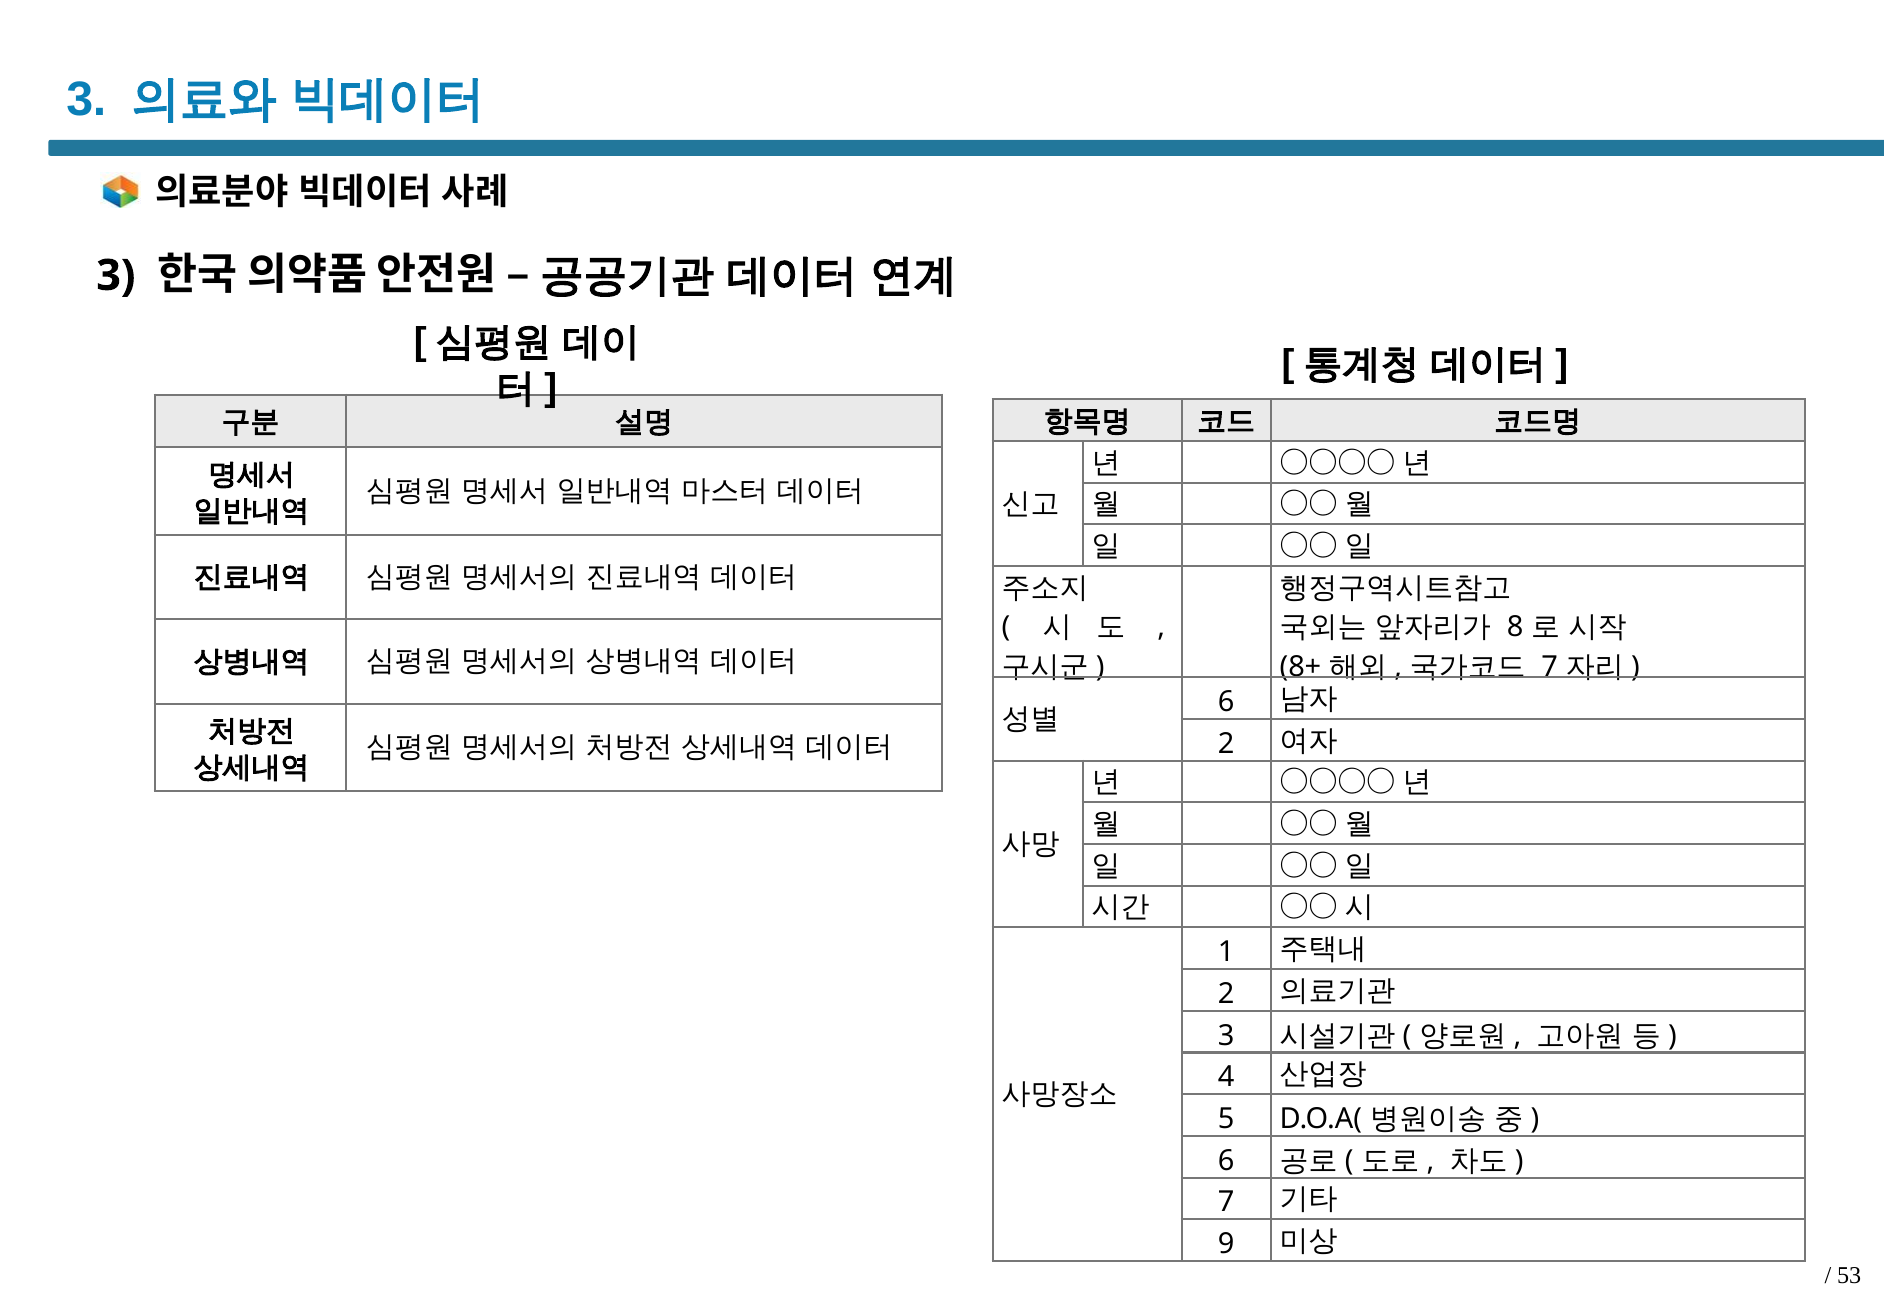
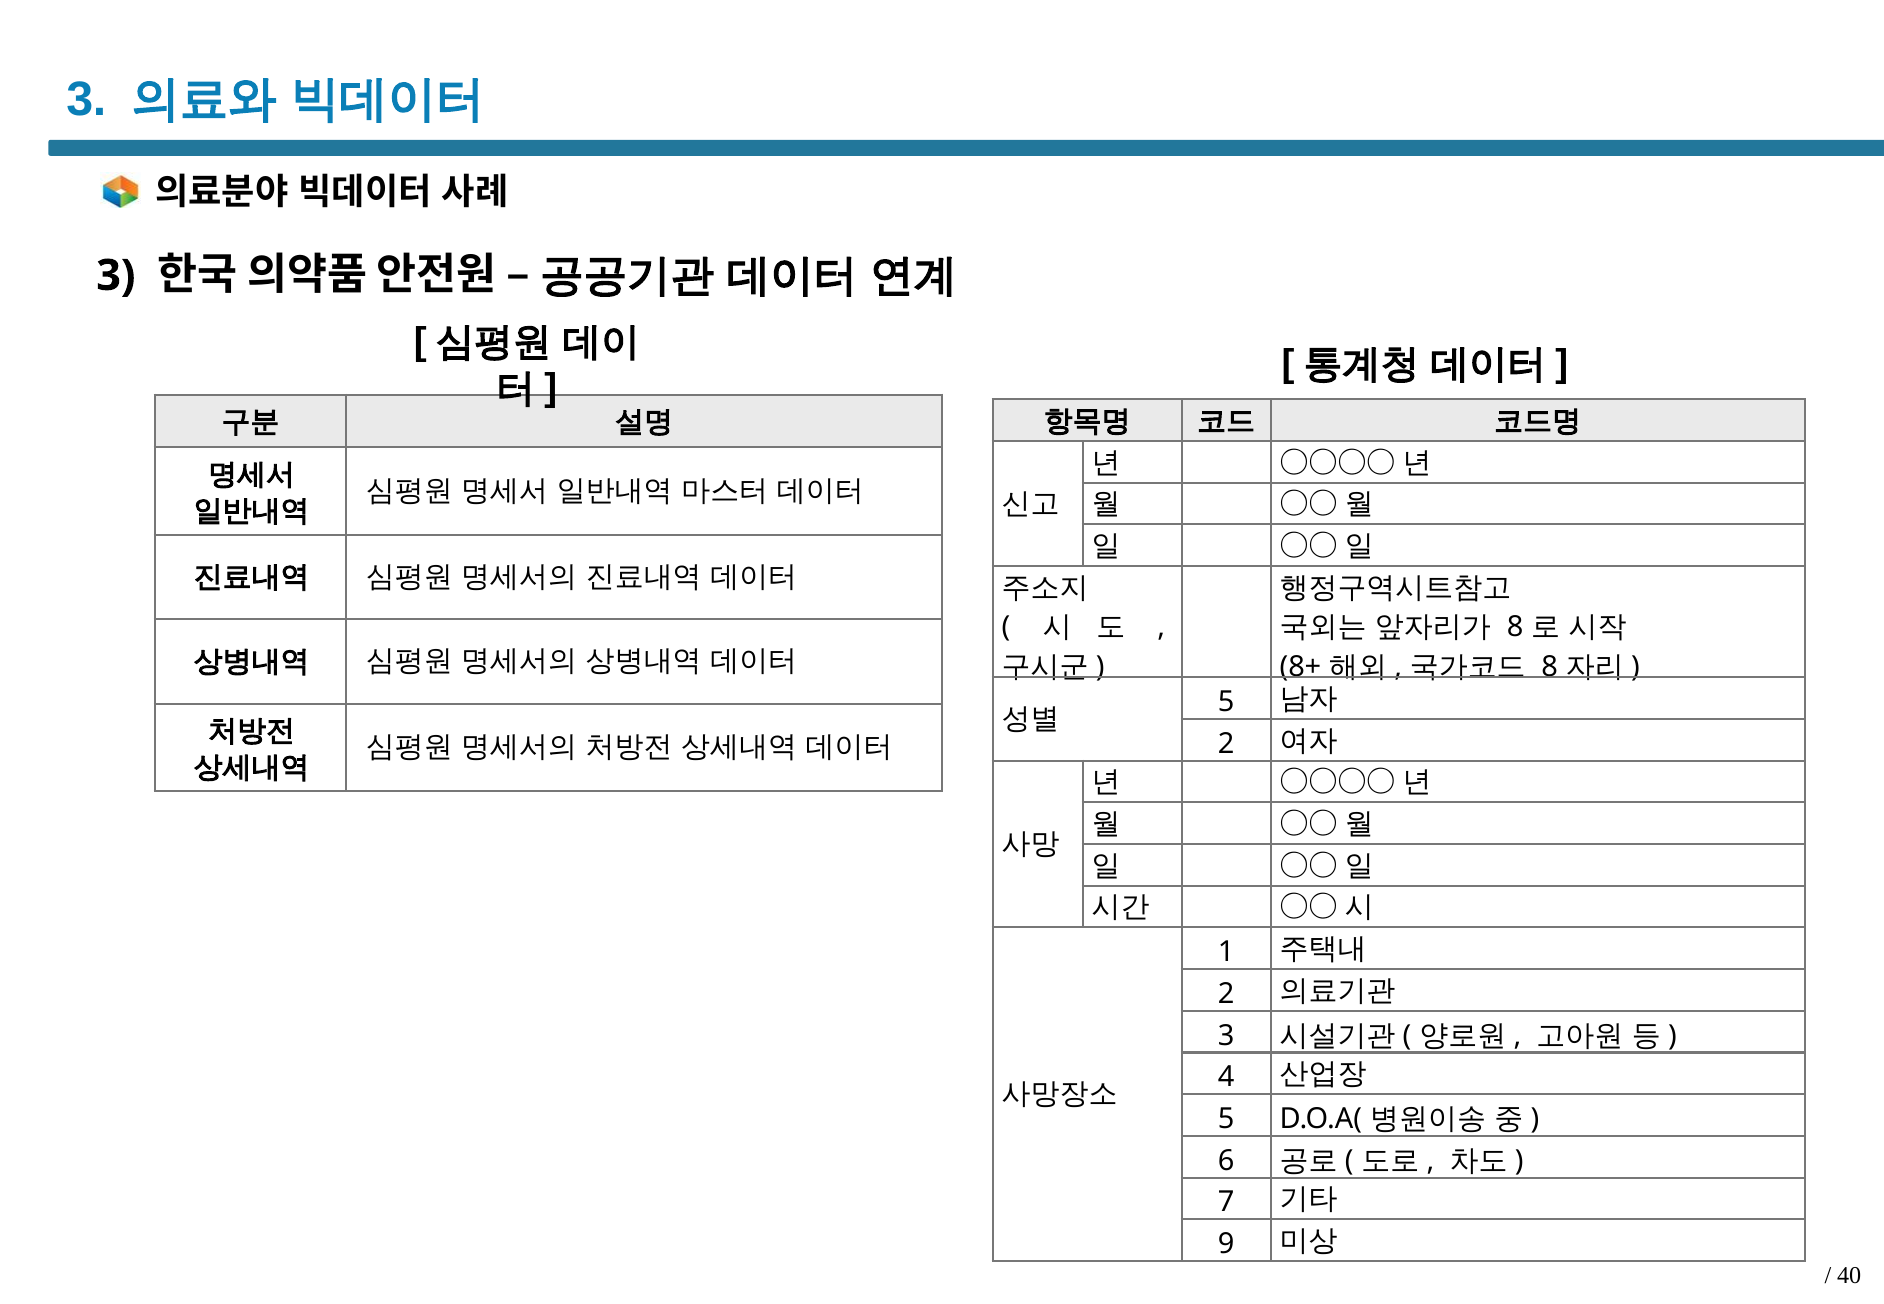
7 at (1550, 667): 7 -> 8
6 at (1226, 702): 6 -> 5
53: 53 -> 40
